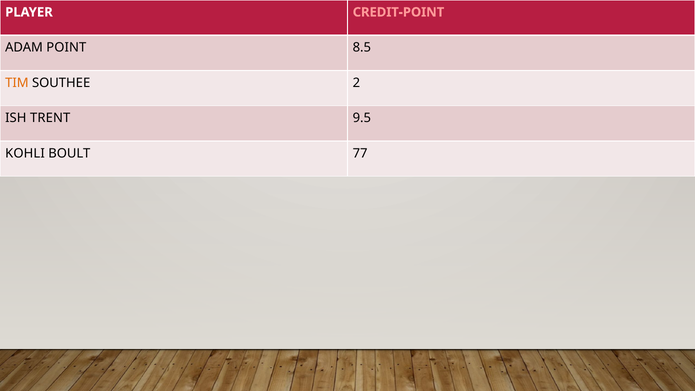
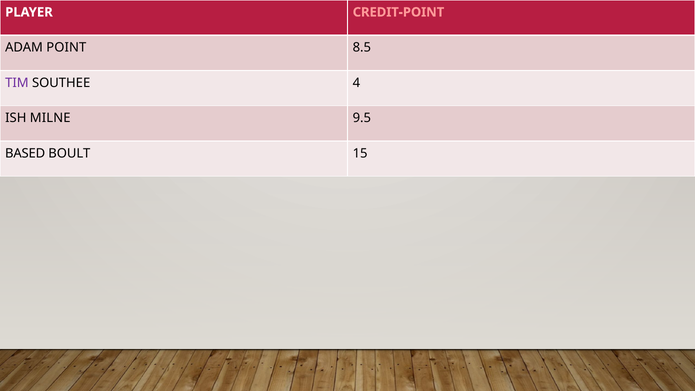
TIM colour: orange -> purple
2: 2 -> 4
TRENT: TRENT -> MILNE
KOHLI: KOHLI -> BASED
77: 77 -> 15
